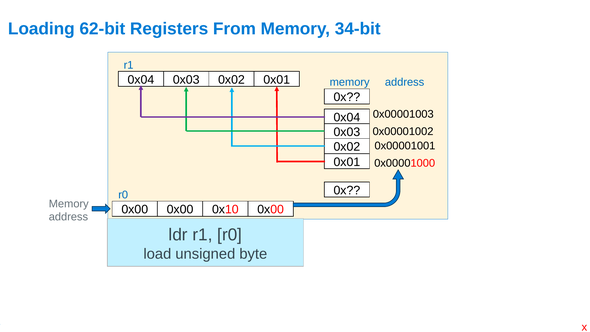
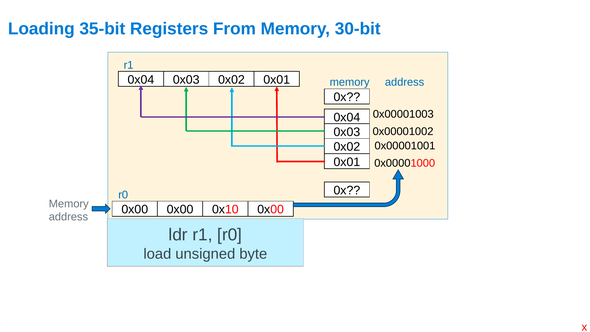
62-bit: 62-bit -> 35-bit
34-bit: 34-bit -> 30-bit
